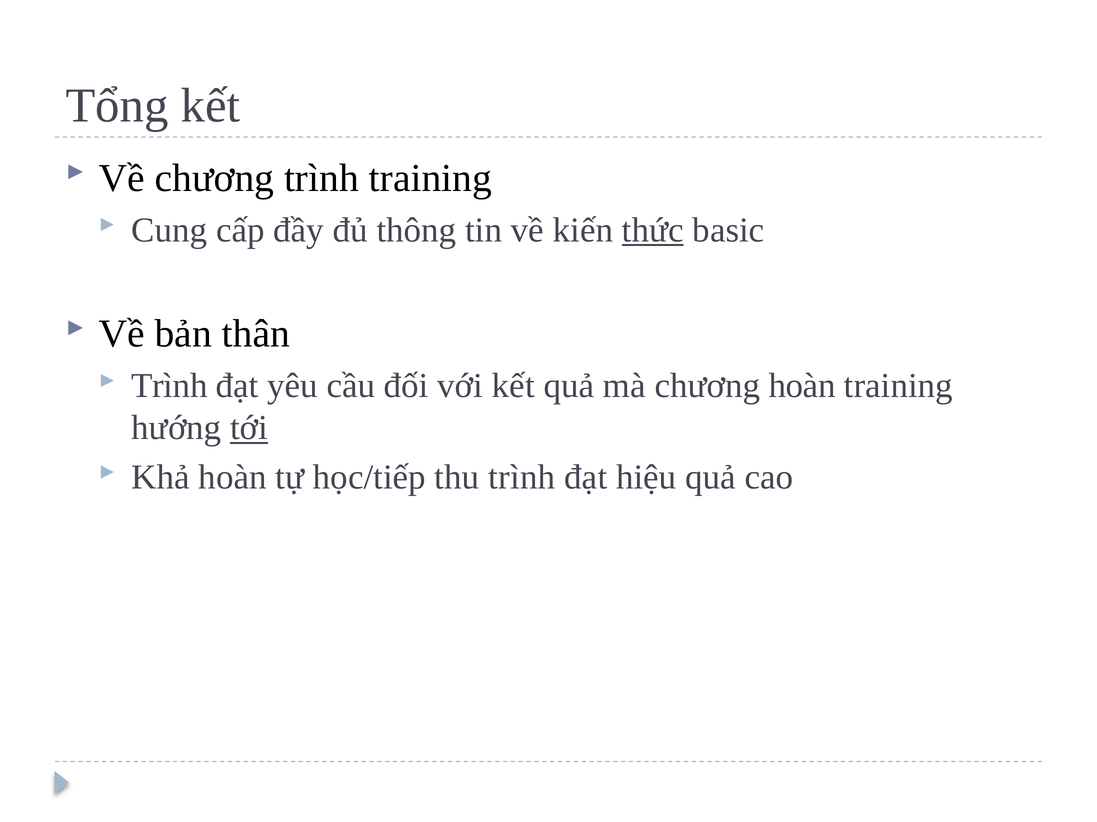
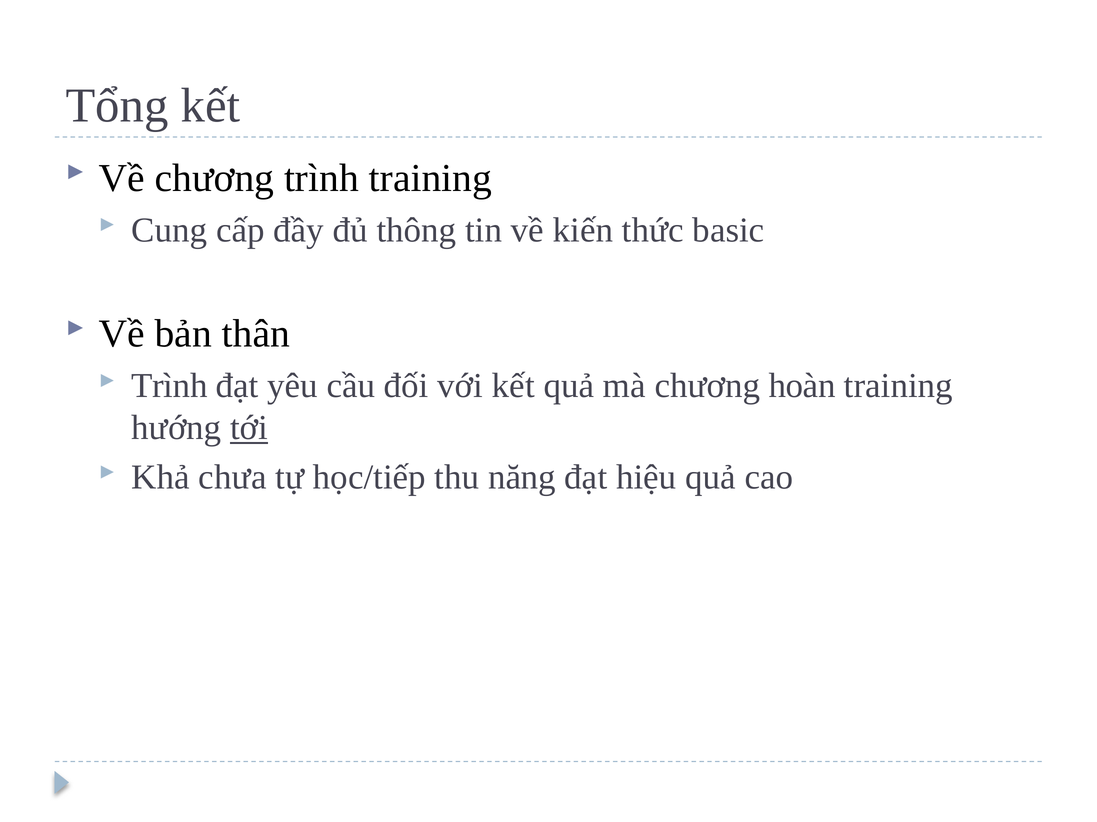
thức underline: present -> none
Khả hoàn: hoàn -> chưa
thu trình: trình -> năng
